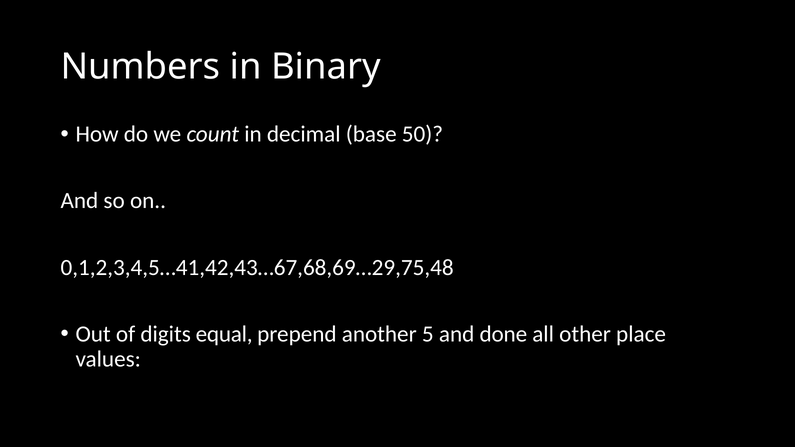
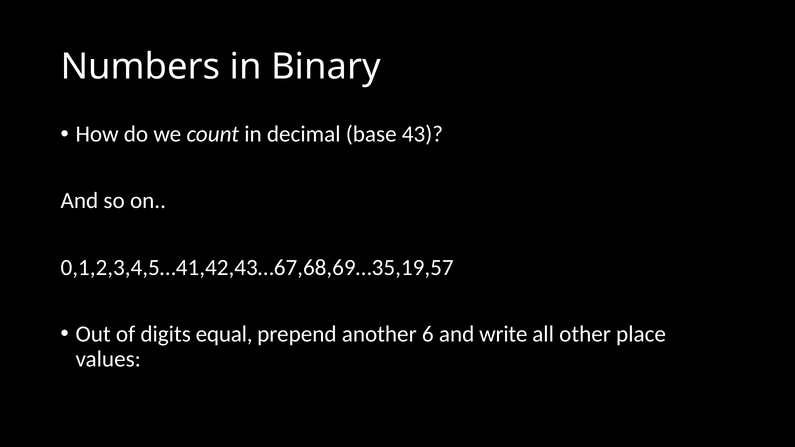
50: 50 -> 43
0,1,2,3,4,5…41,42,43…67,68,69…29,75,48: 0,1,2,3,4,5…41,42,43…67,68,69…29,75,48 -> 0,1,2,3,4,5…41,42,43…67,68,69…35,19,57
5: 5 -> 6
done: done -> write
